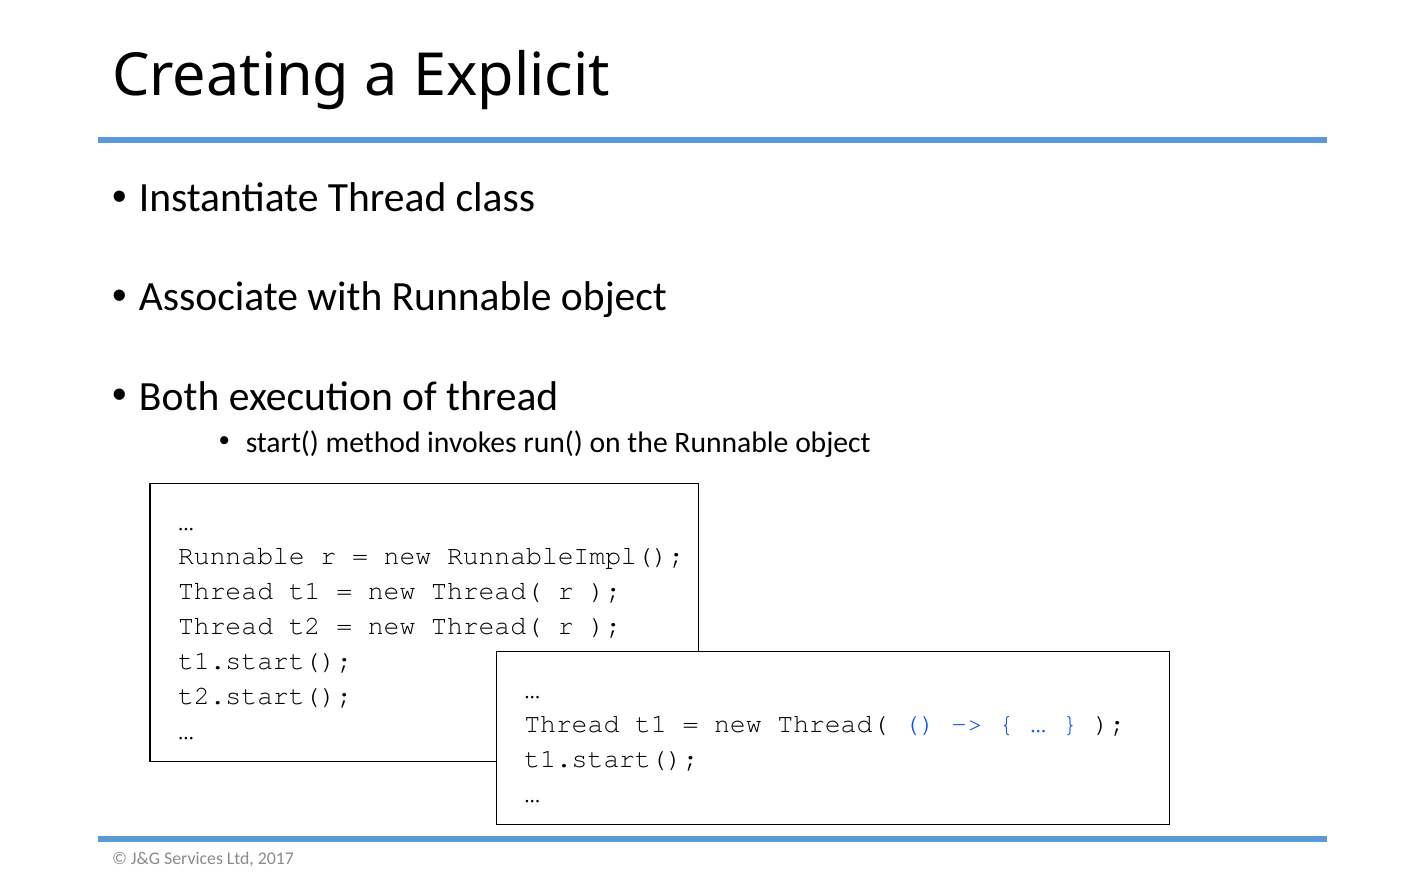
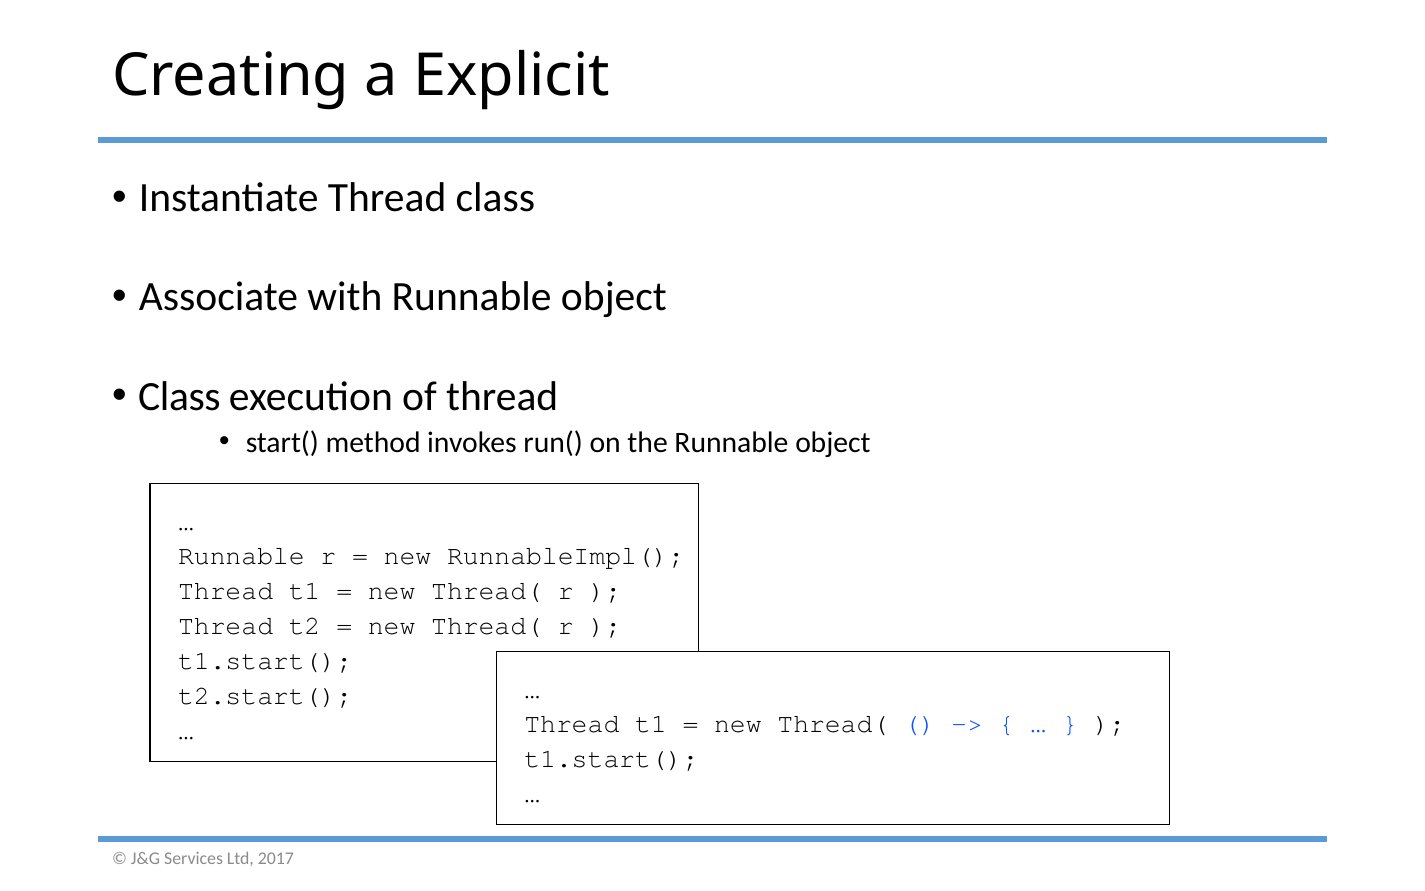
Both at (179, 396): Both -> Class
